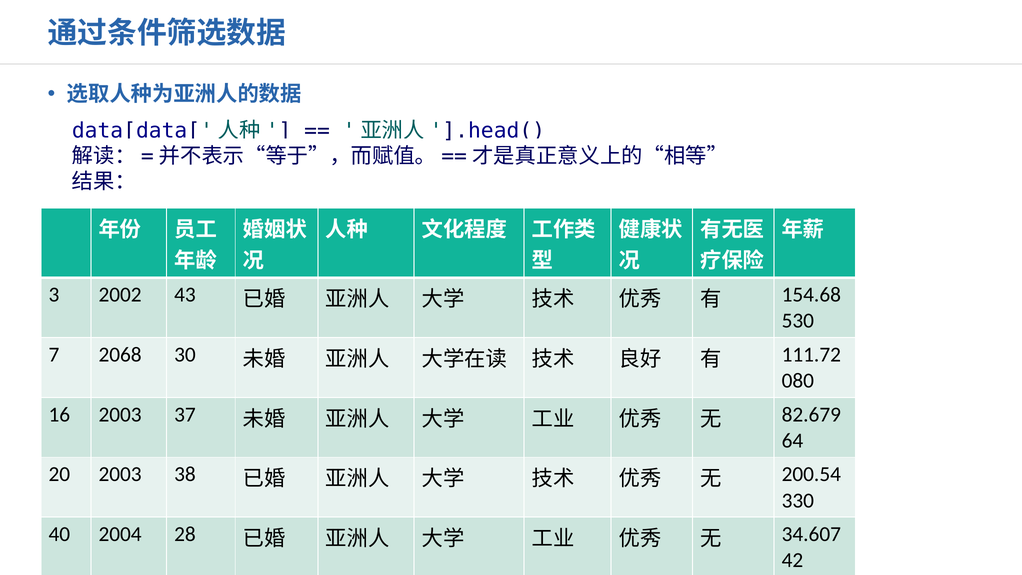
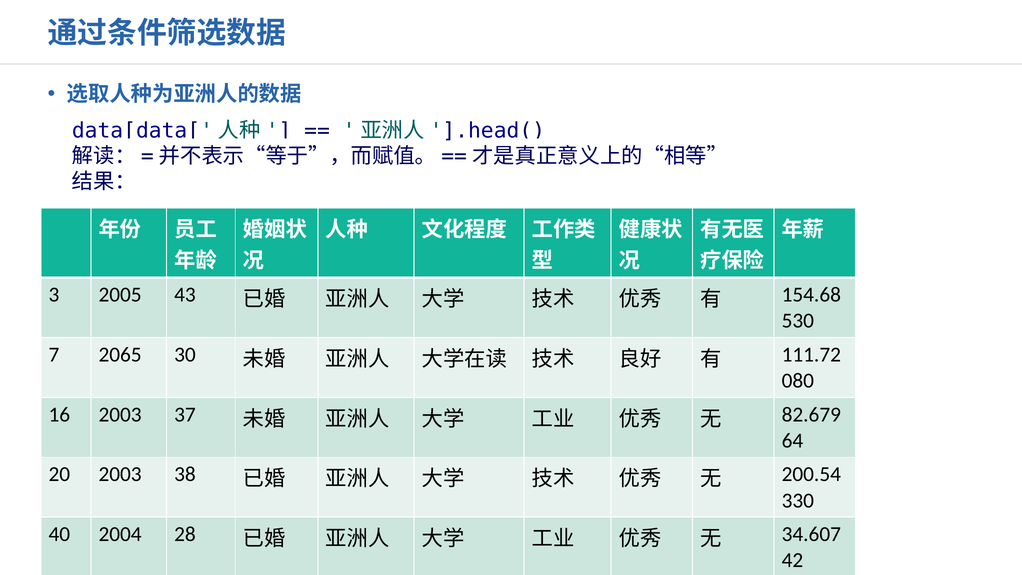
2002: 2002 -> 2005
2068: 2068 -> 2065
